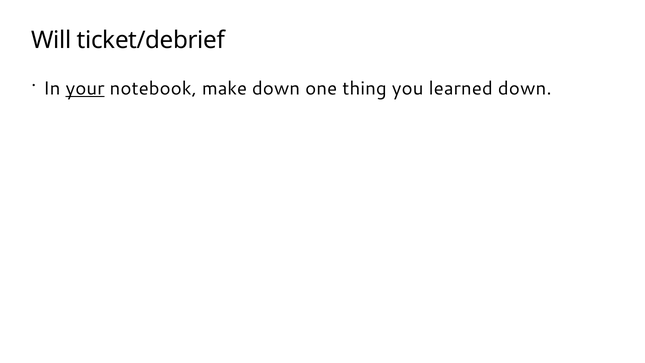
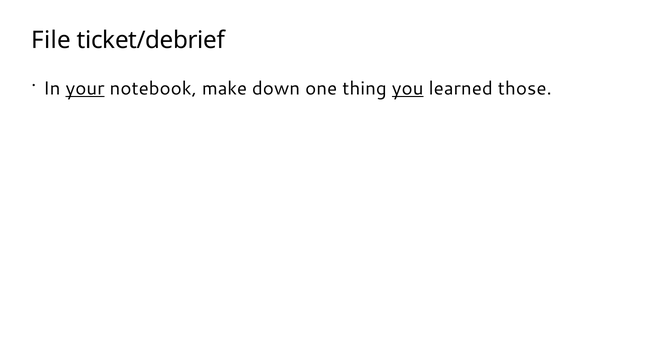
Will: Will -> File
you underline: none -> present
learned down: down -> those
